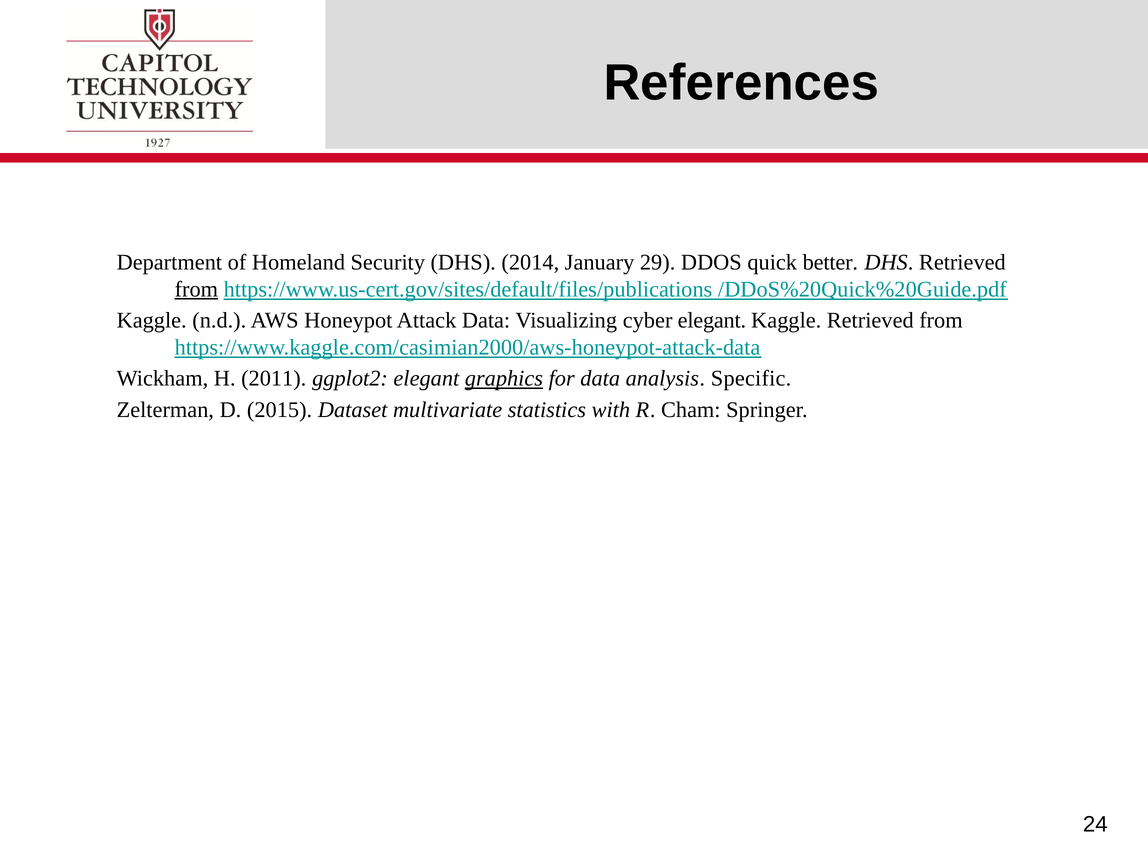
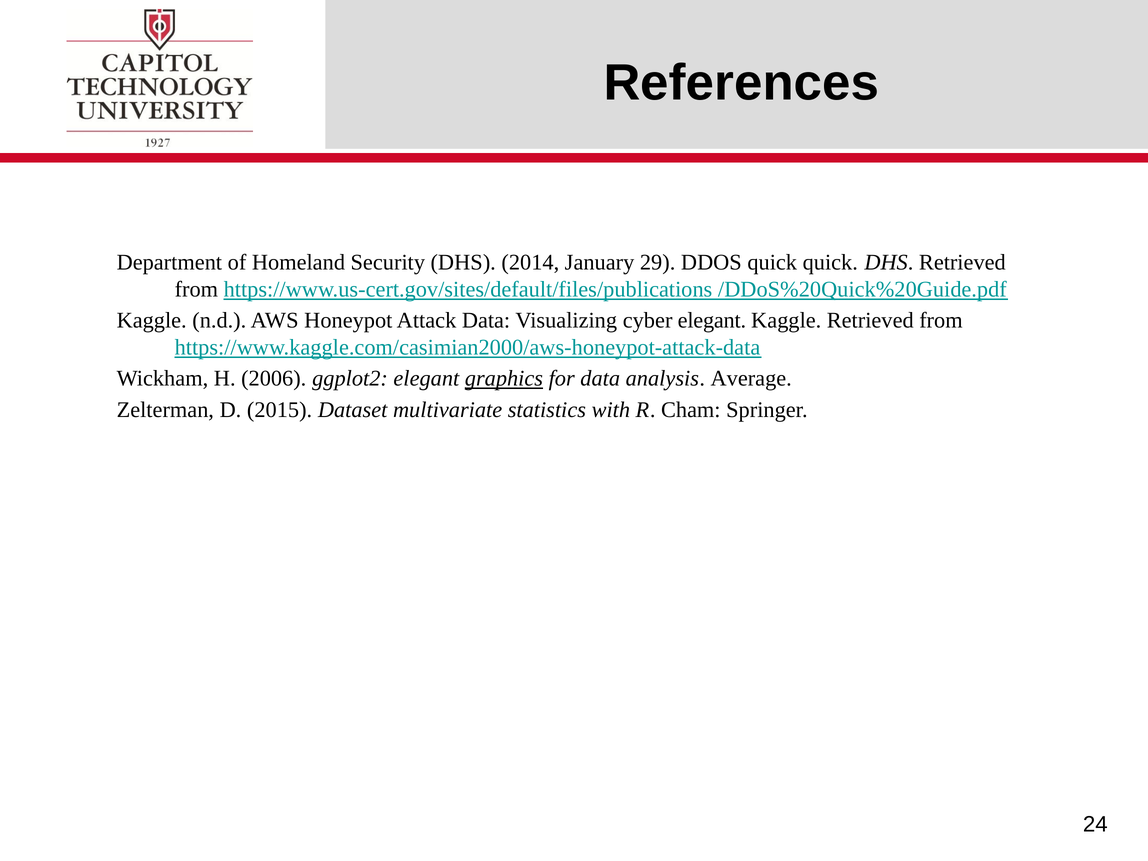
quick better: better -> quick
from at (196, 289) underline: present -> none
2011: 2011 -> 2006
Specific: Specific -> Average
